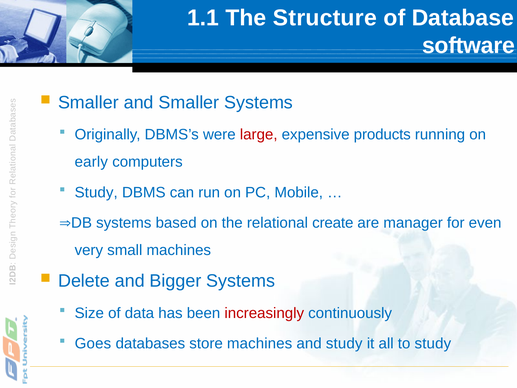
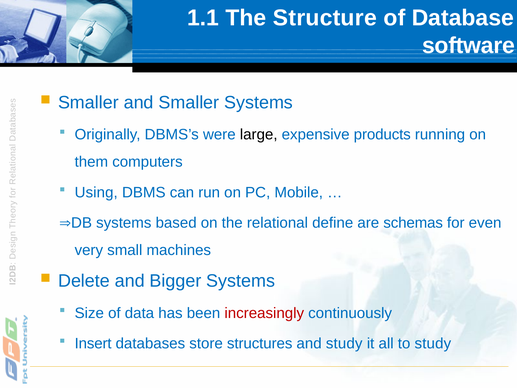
large colour: red -> black
early: early -> them
Study at (96, 192): Study -> Using
create: create -> define
manager: manager -> schemas
Goes: Goes -> Insert
store machines: machines -> structures
